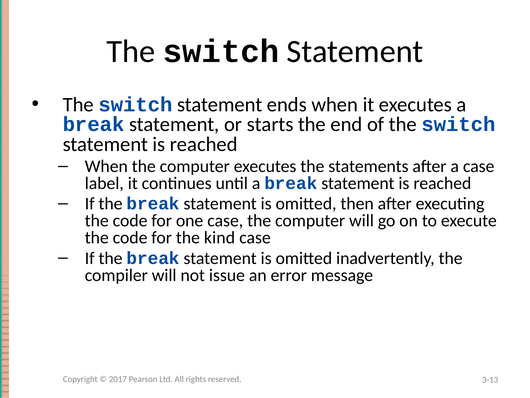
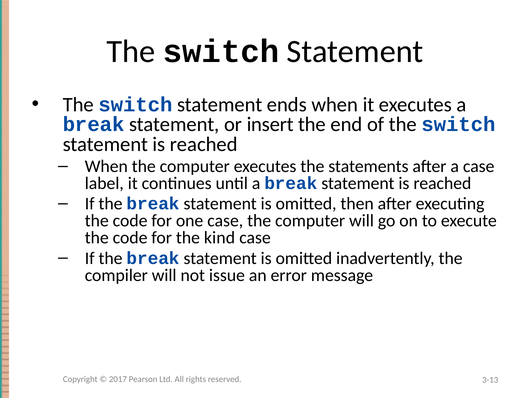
starts: starts -> insert
